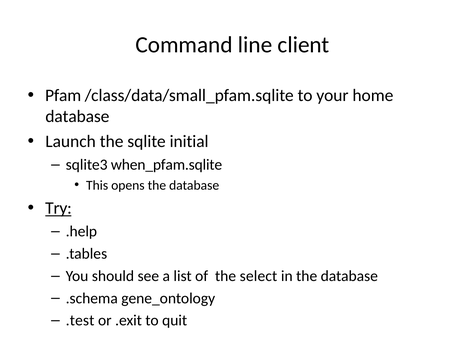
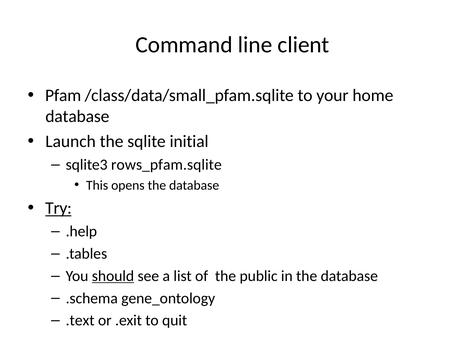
when_pfam.sqlite: when_pfam.sqlite -> rows_pfam.sqlite
should underline: none -> present
select: select -> public
.test: .test -> .text
